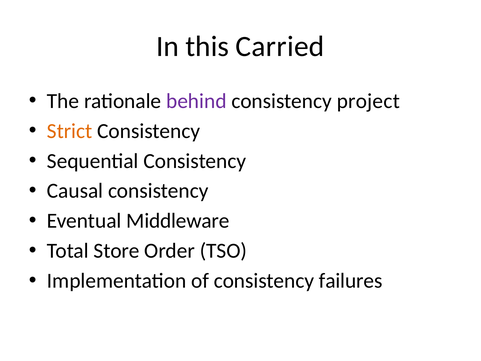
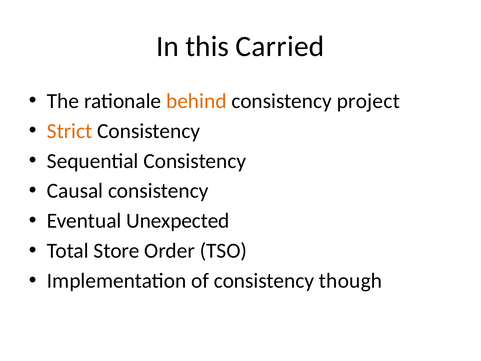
behind colour: purple -> orange
Middleware: Middleware -> Unexpected
failures: failures -> though
